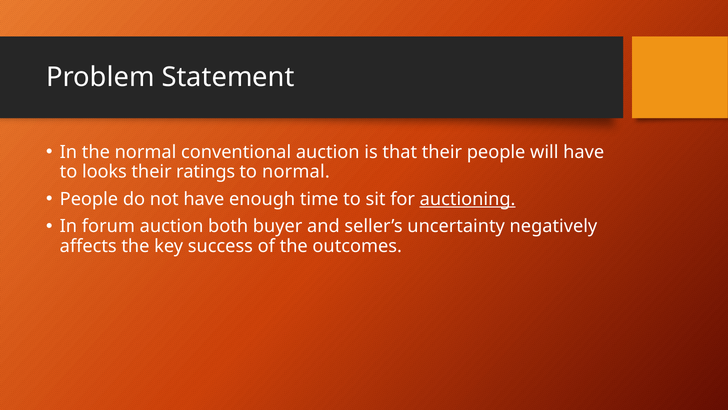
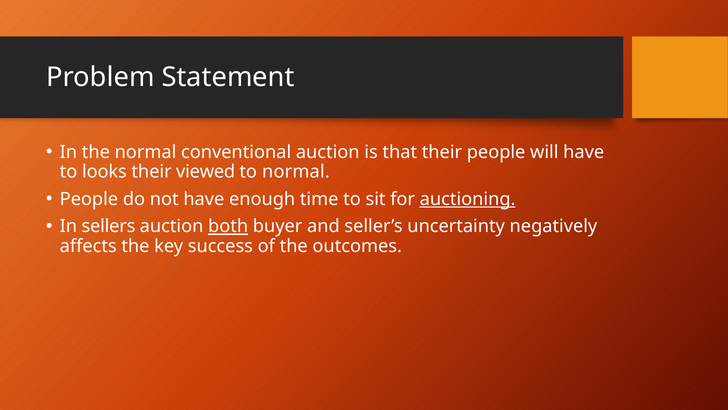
ratings: ratings -> viewed
forum: forum -> sellers
both underline: none -> present
